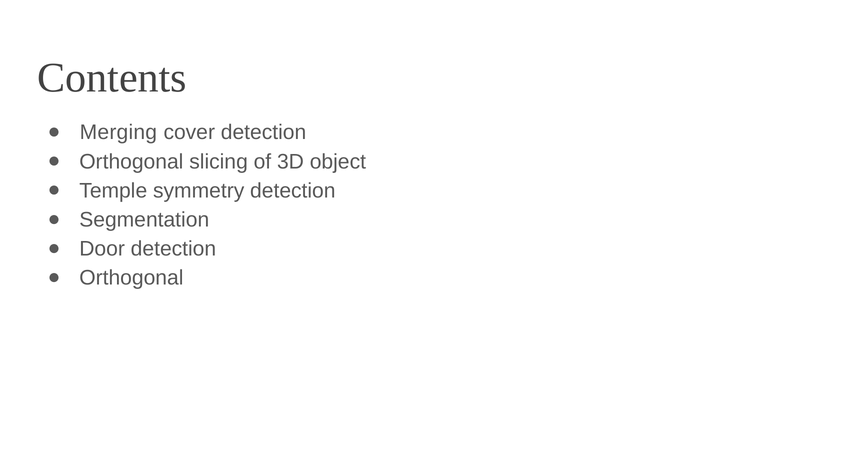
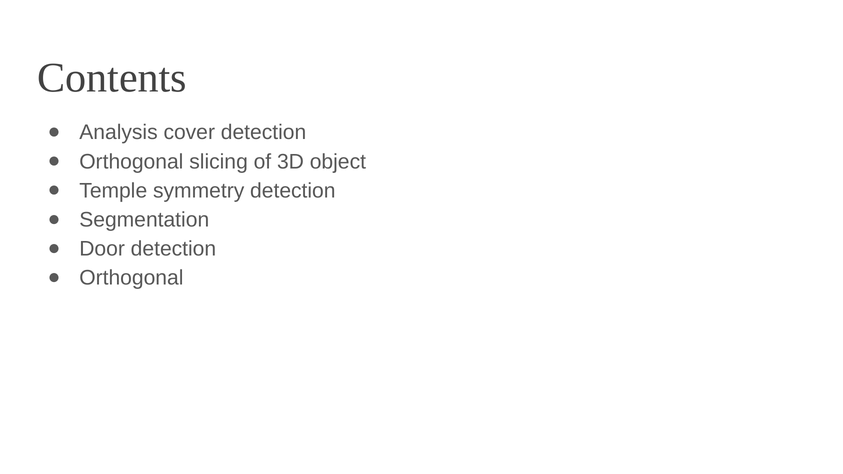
Merging: Merging -> Analysis
